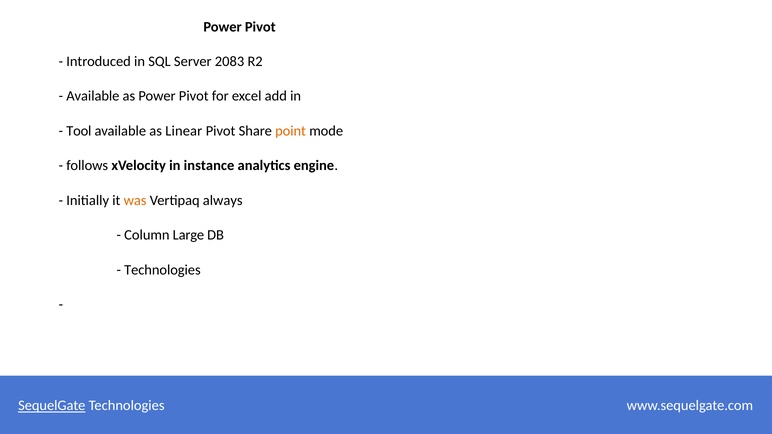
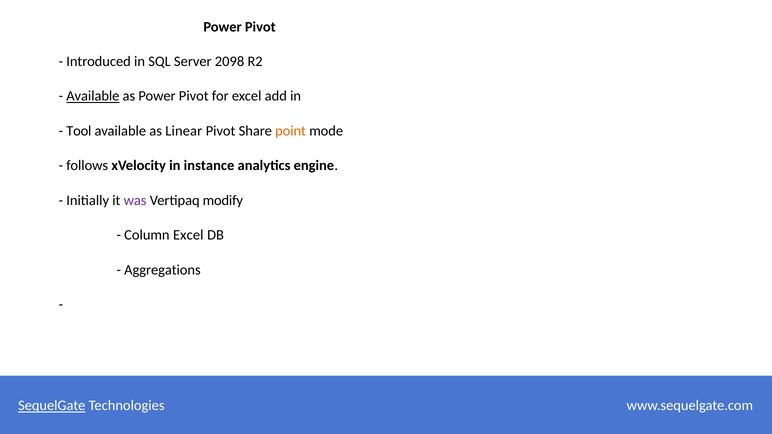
2083: 2083 -> 2098
Available at (93, 96) underline: none -> present
was colour: orange -> purple
always: always -> modify
Column Large: Large -> Excel
Technologies at (162, 270): Technologies -> Aggregations
